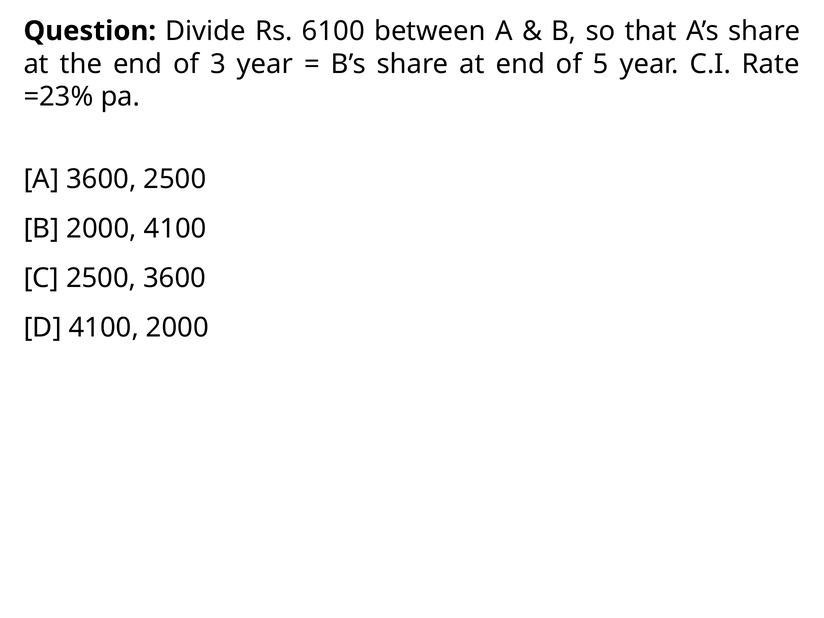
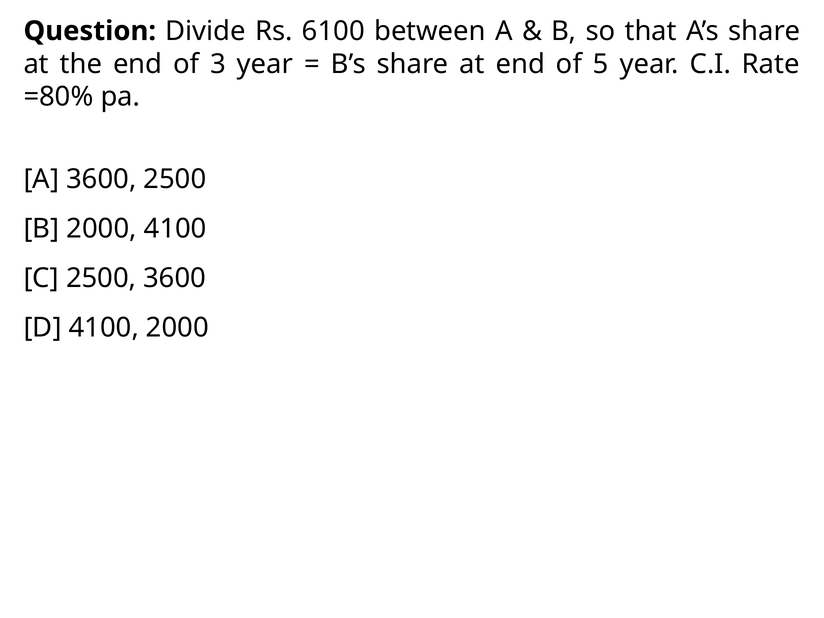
=23%: =23% -> =80%
